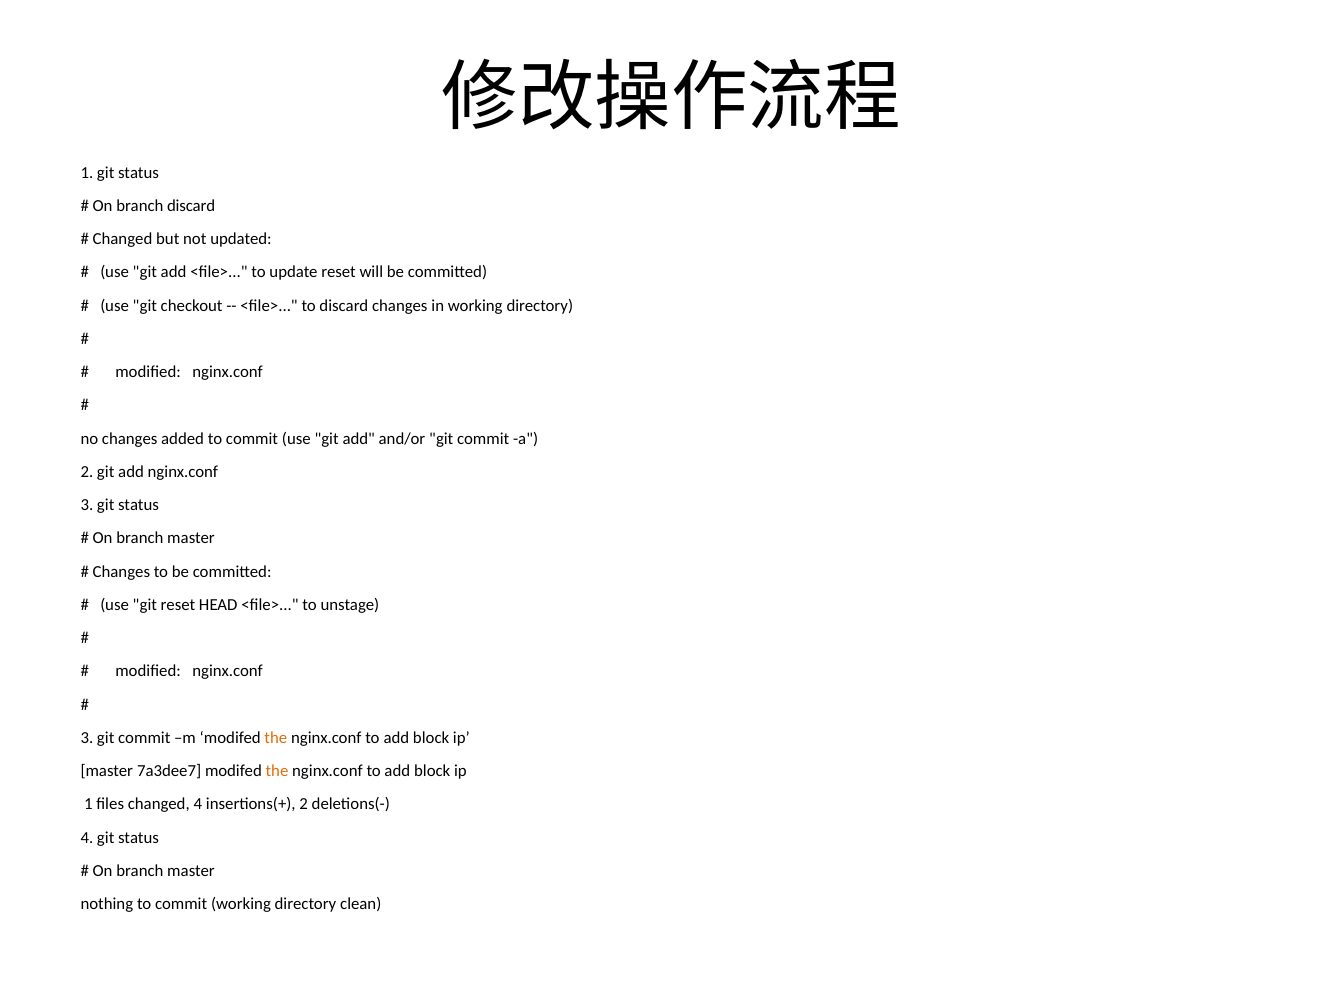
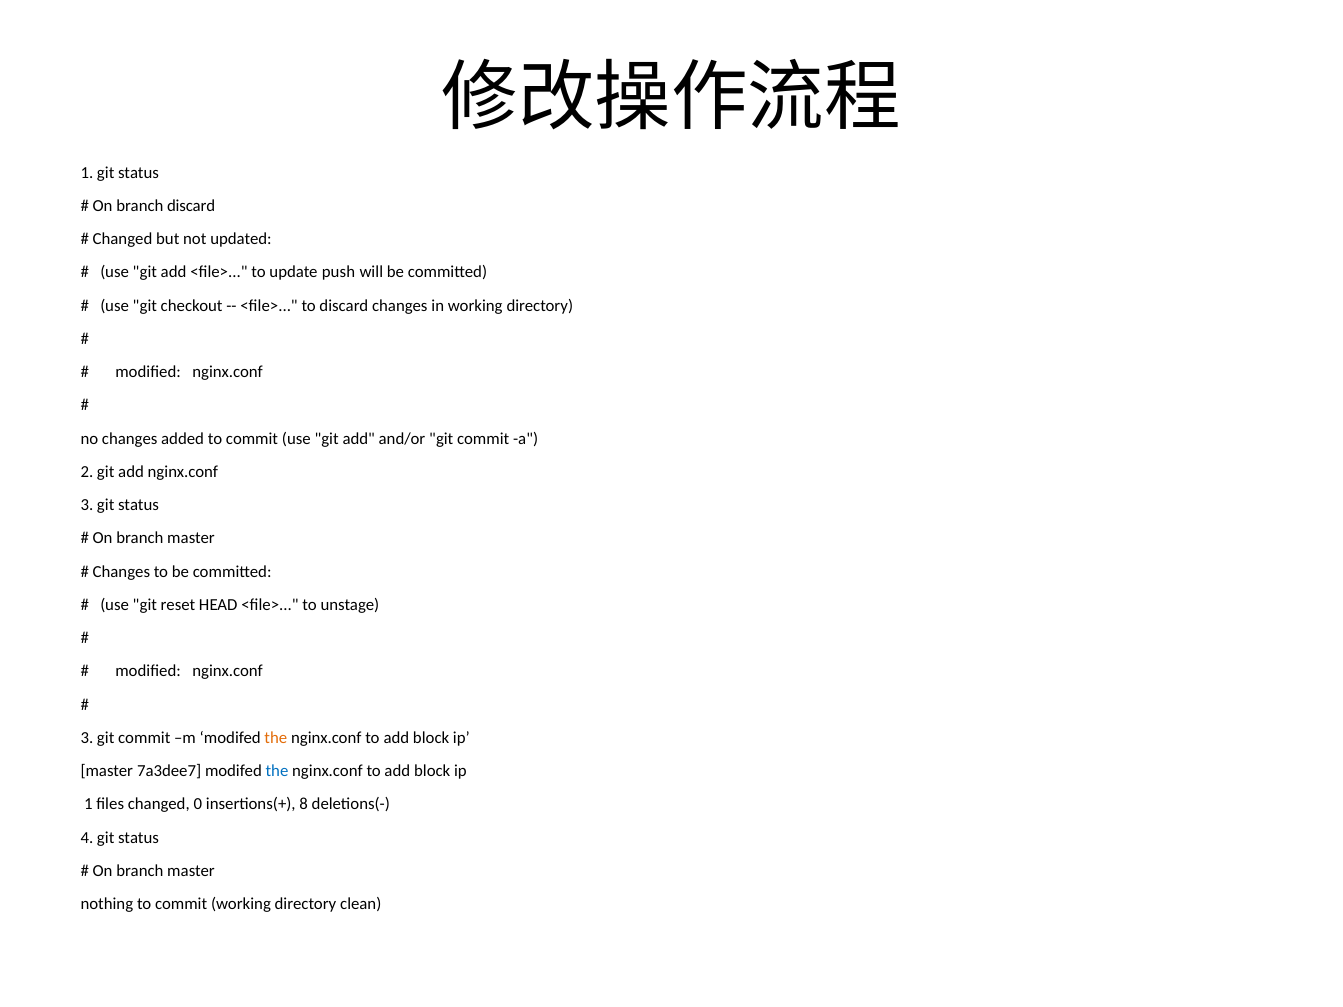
update reset: reset -> push
the at (277, 771) colour: orange -> blue
changed 4: 4 -> 0
insertions(+ 2: 2 -> 8
